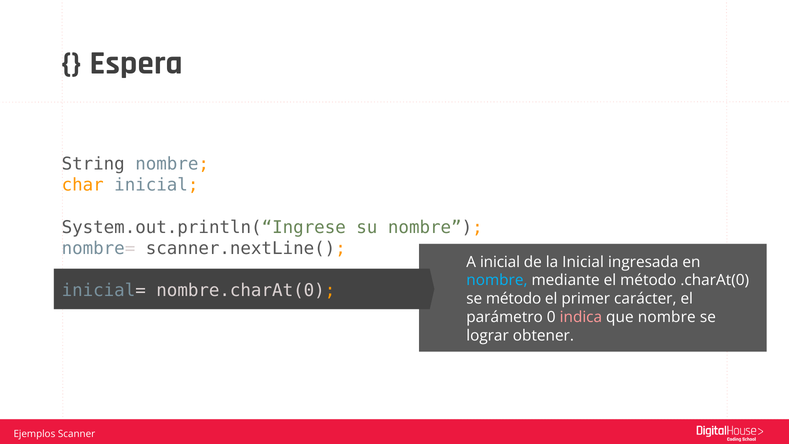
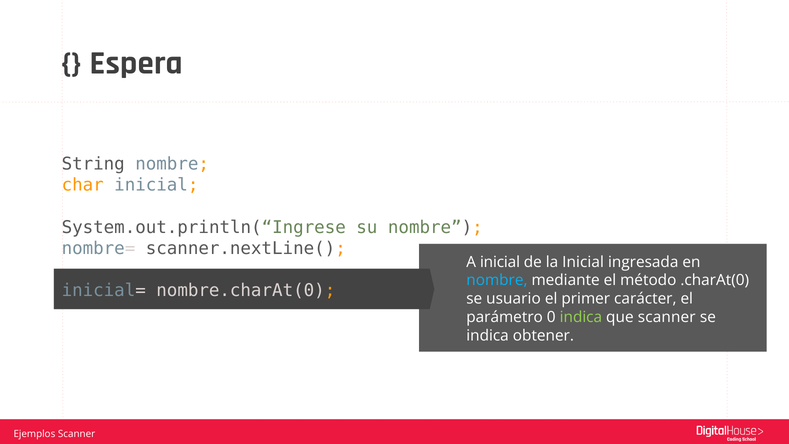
se método: método -> usuario
indica at (581, 317) colour: pink -> light green
que nombre: nombre -> scanner
lograr at (488, 336): lograr -> indica
